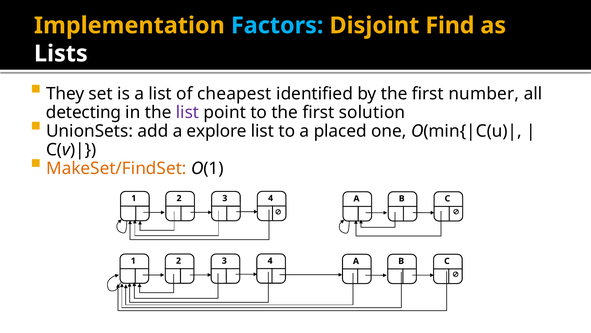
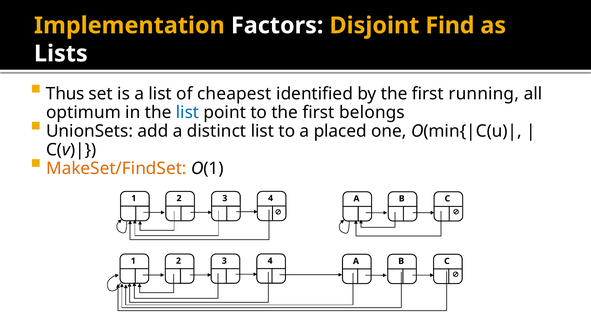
Factors colour: light blue -> white
They: They -> Thus
number: number -> running
detecting: detecting -> optimum
list at (188, 112) colour: purple -> blue
solution: solution -> belongs
explore: explore -> distinct
